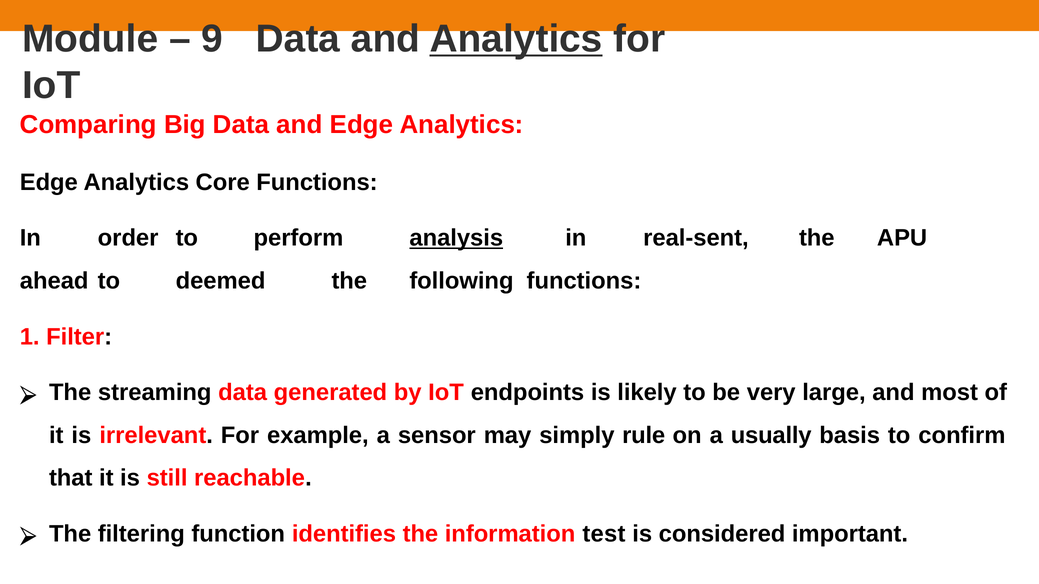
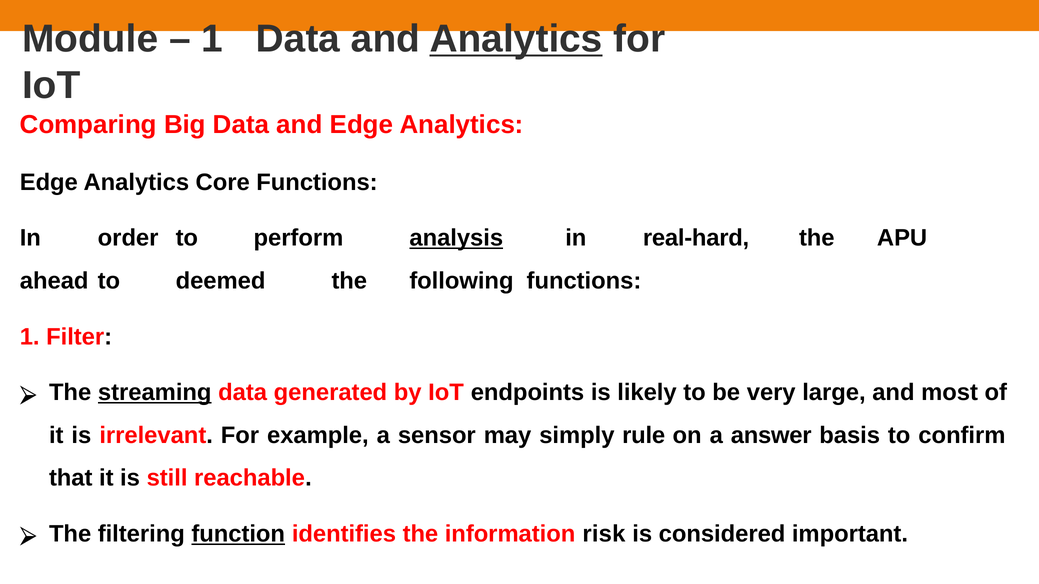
9 at (212, 39): 9 -> 1
real-sent: real-sent -> real-hard
streaming underline: none -> present
usually: usually -> answer
function underline: none -> present
test: test -> risk
